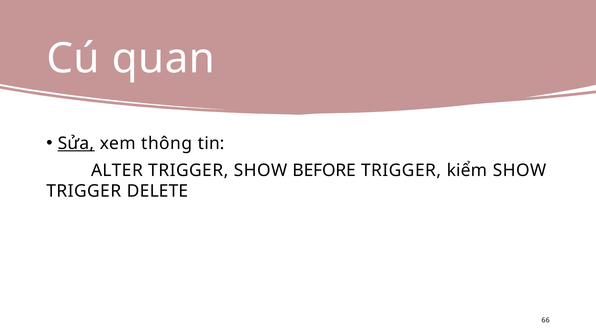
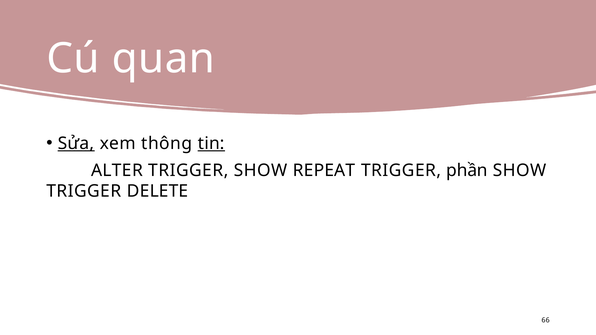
tin underline: none -> present
BEFORE: BEFORE -> REPEAT
kiểm: kiểm -> phần
